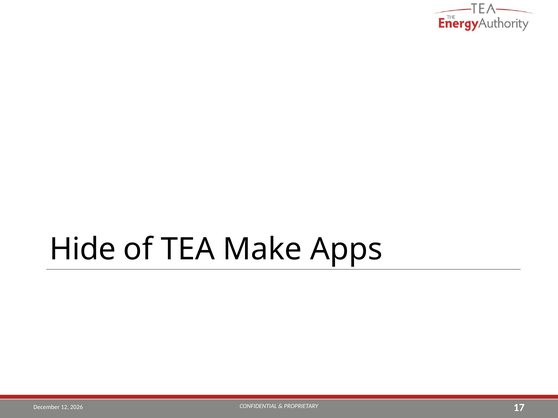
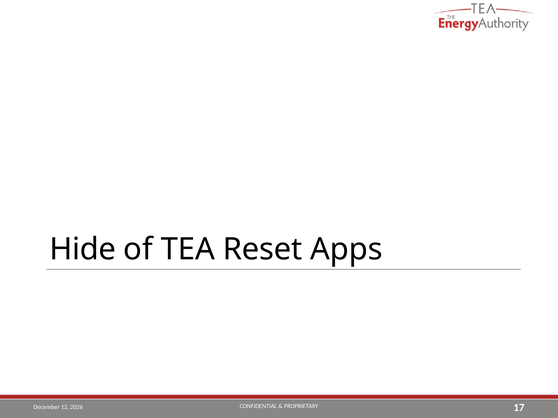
Make: Make -> Reset
